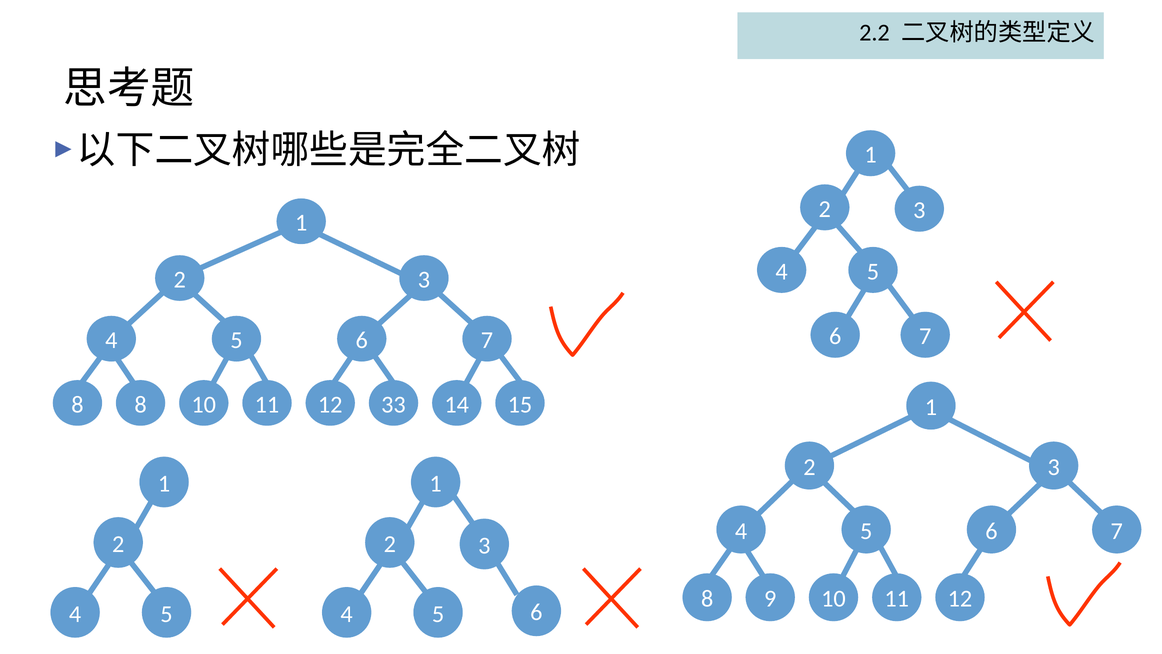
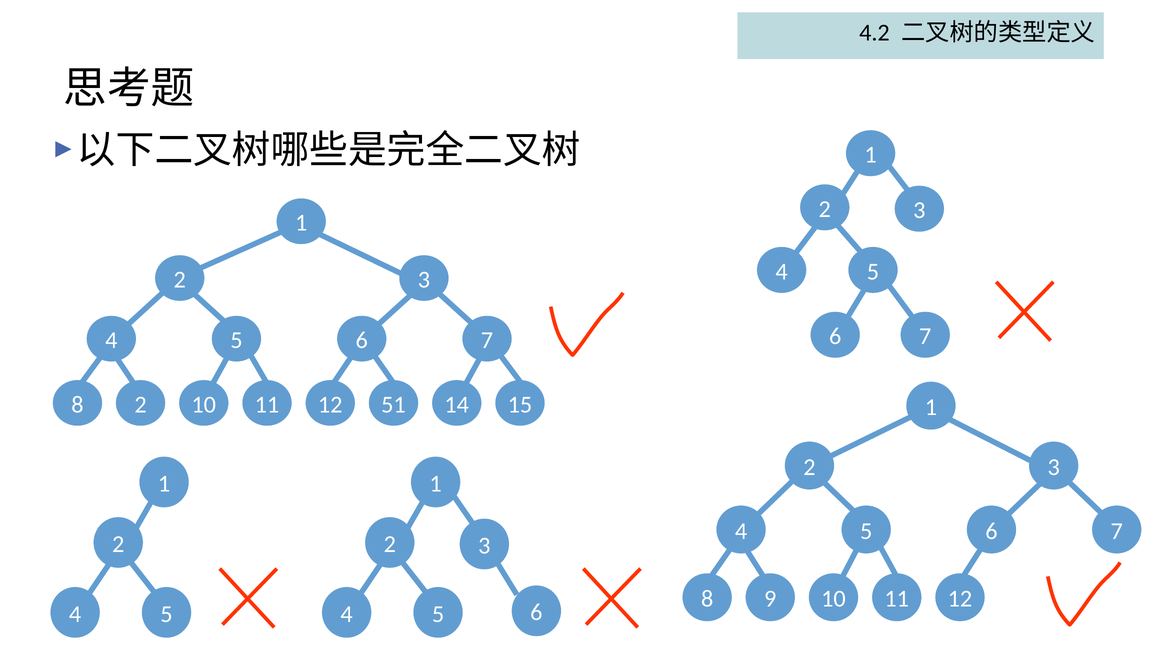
2.2: 2.2 -> 4.2
8 8: 8 -> 2
33: 33 -> 51
